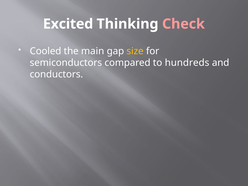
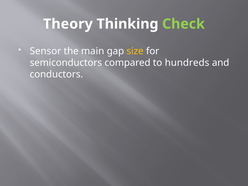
Excited: Excited -> Theory
Check colour: pink -> light green
Cooled: Cooled -> Sensor
